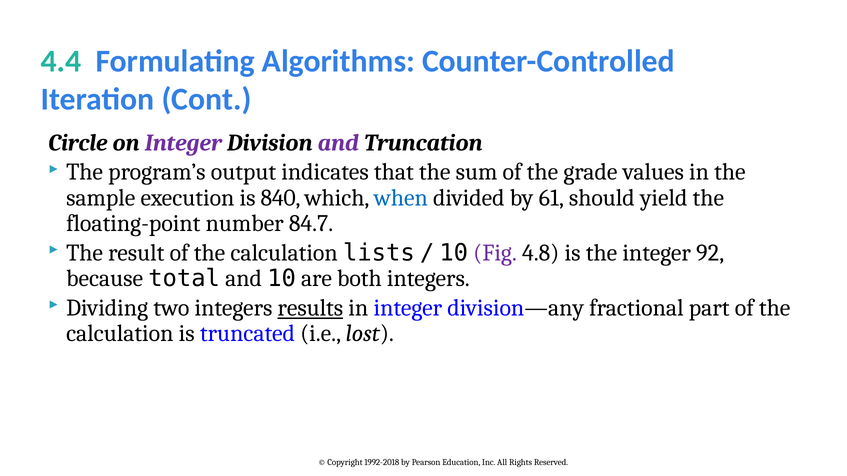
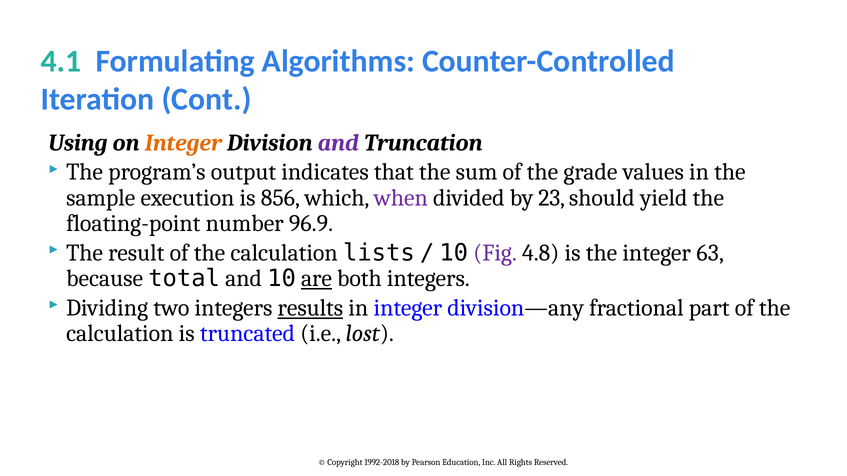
4.4: 4.4 -> 4.1
Circle: Circle -> Using
Integer at (183, 143) colour: purple -> orange
840: 840 -> 856
when colour: blue -> purple
61: 61 -> 23
84.7: 84.7 -> 96.9
92: 92 -> 63
are underline: none -> present
